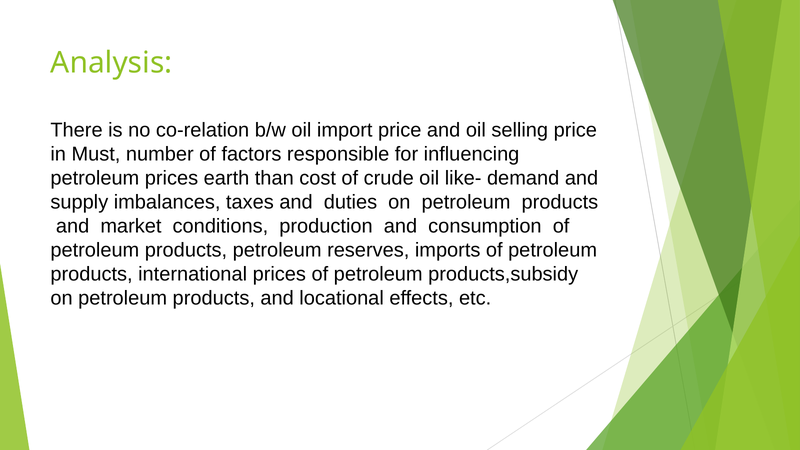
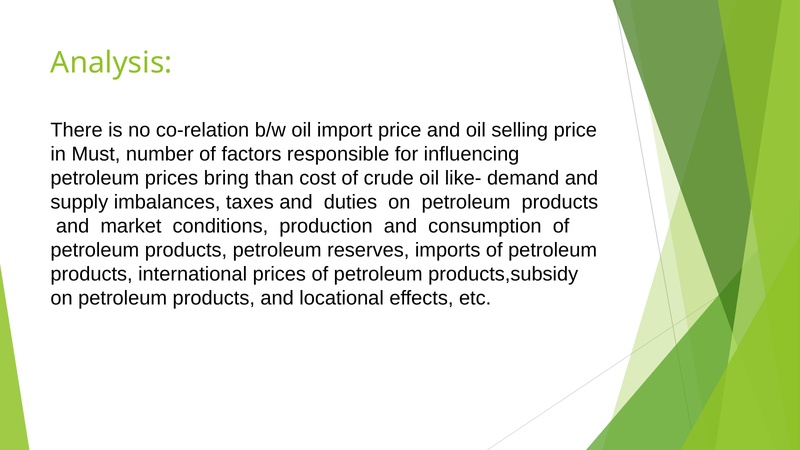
earth: earth -> bring
